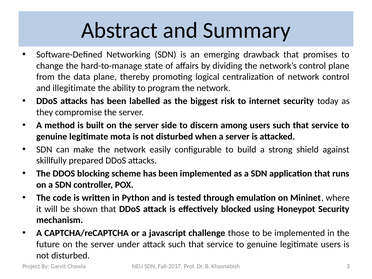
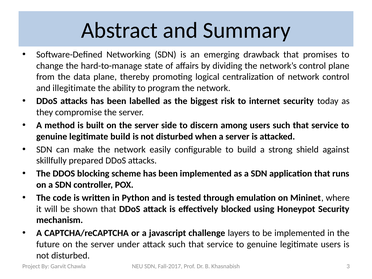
legitimate mota: mota -> build
those: those -> layers
